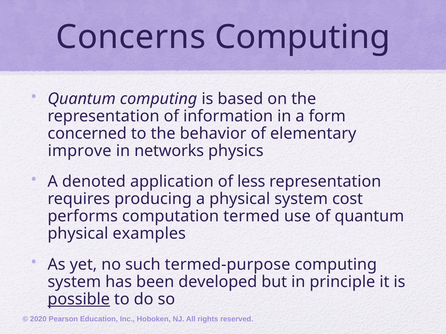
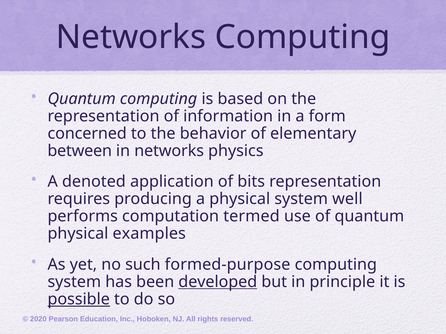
Concerns at (131, 37): Concerns -> Networks
improve: improve -> between
less: less -> bits
cost: cost -> well
termed-purpose: termed-purpose -> formed-purpose
developed underline: none -> present
